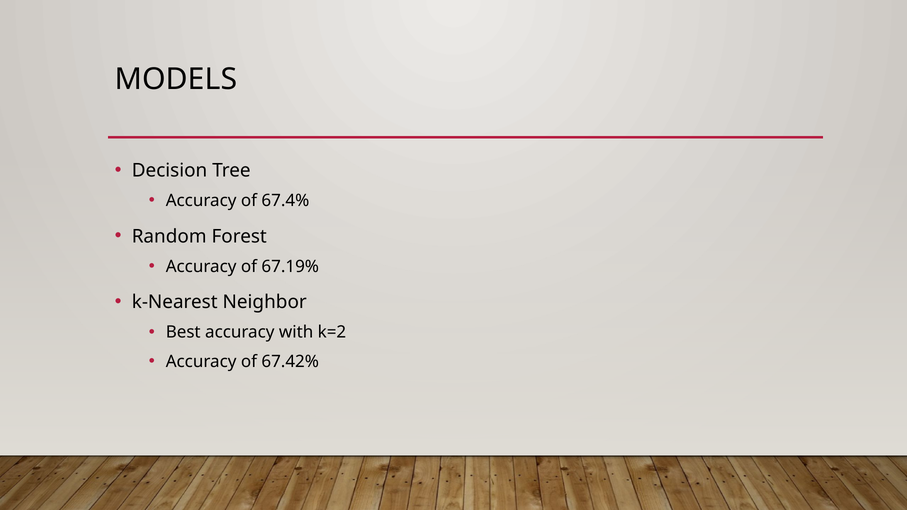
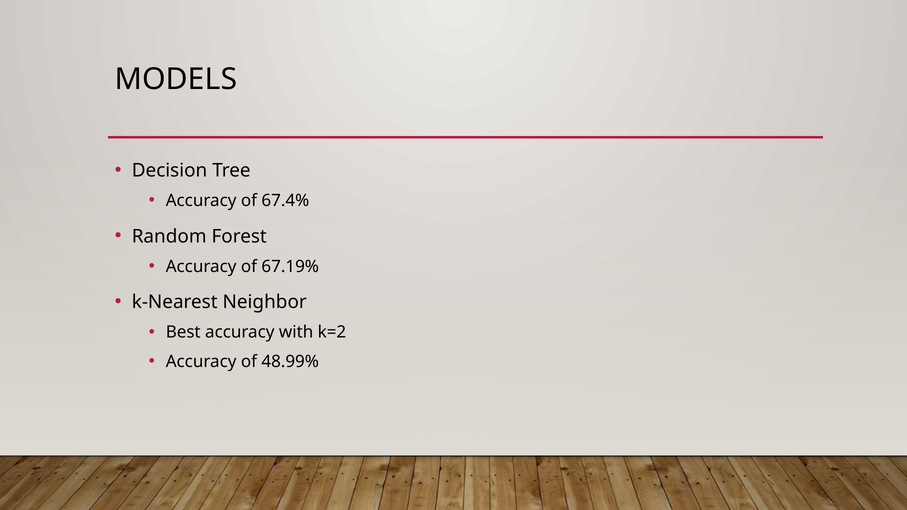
67.42%: 67.42% -> 48.99%
